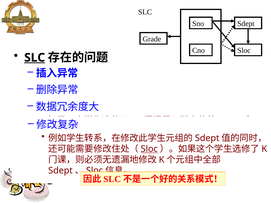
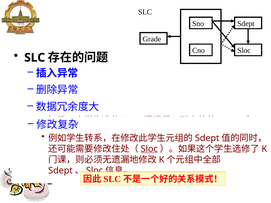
SLC at (35, 58) underline: present -> none
